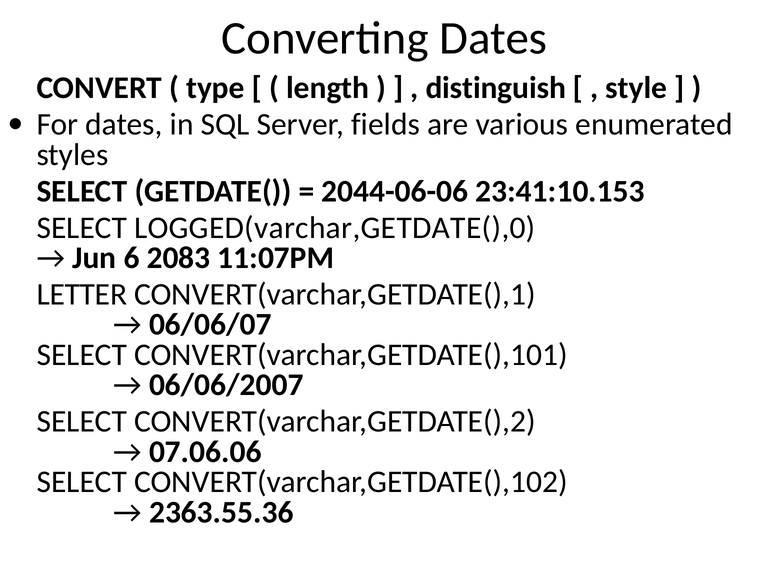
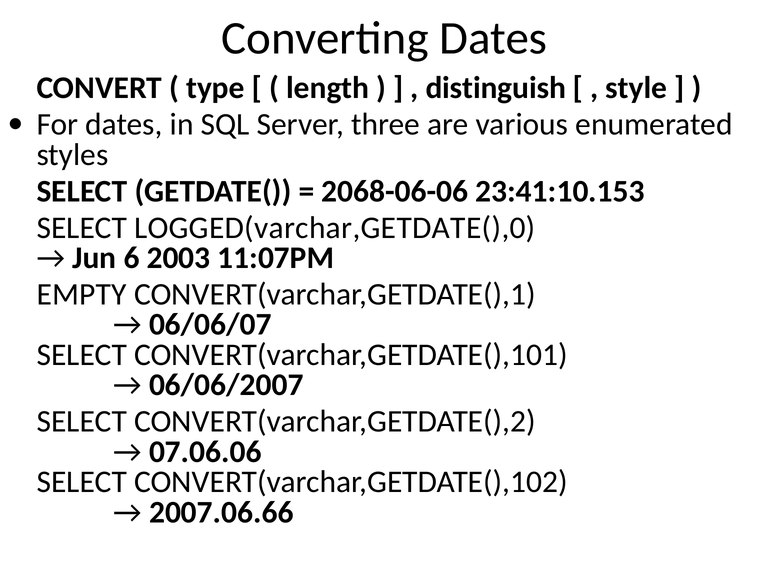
fields: fields -> three
2044-06-06: 2044-06-06 -> 2068-06-06
2083: 2083 -> 2003
LETTER: LETTER -> EMPTY
2363.55.36: 2363.55.36 -> 2007.06.66
